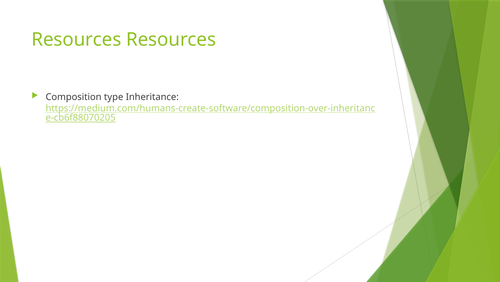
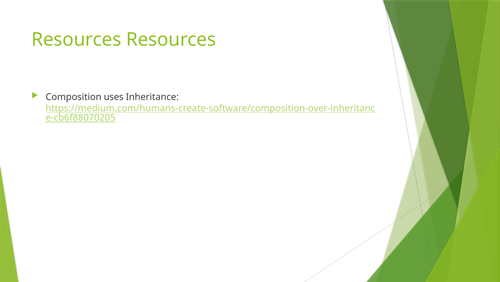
type: type -> uses
